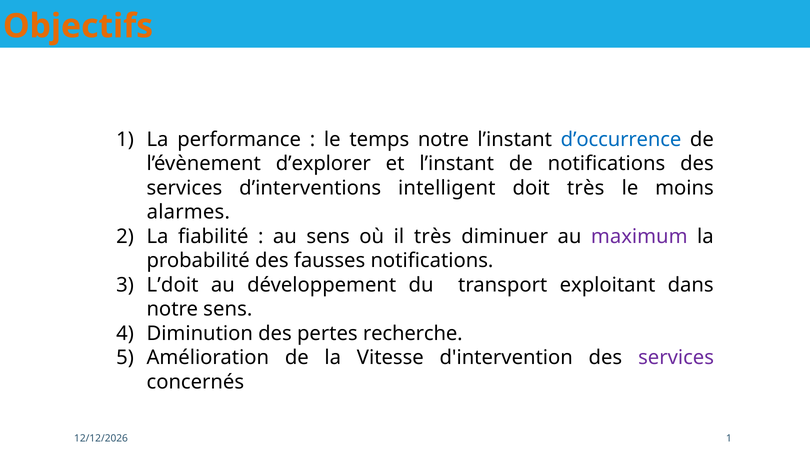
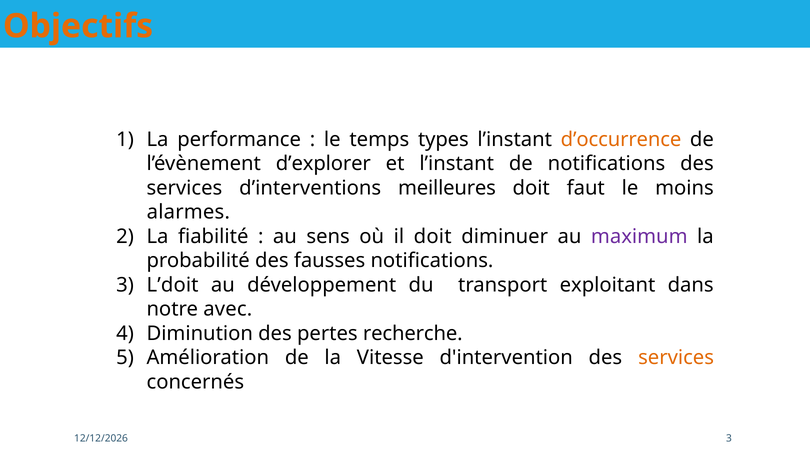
temps notre: notre -> types
d’occurrence colour: blue -> orange
intelligent: intelligent -> meilleures
doit très: très -> faut
il très: très -> doit
notre sens: sens -> avec
services at (676, 358) colour: purple -> orange
1 at (729, 439): 1 -> 3
